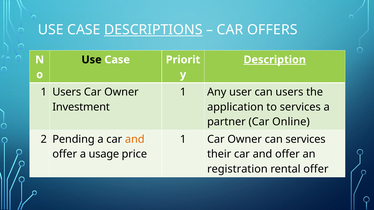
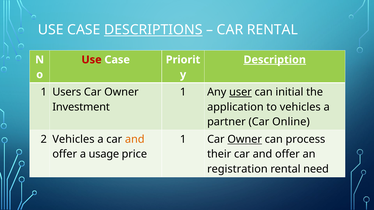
CAR OFFERS: OFFERS -> RENTAL
Use at (92, 60) colour: black -> red
user underline: none -> present
can users: users -> initial
to services: services -> vehicles
2 Pending: Pending -> Vehicles
Owner at (245, 140) underline: none -> present
can services: services -> process
rental offer: offer -> need
